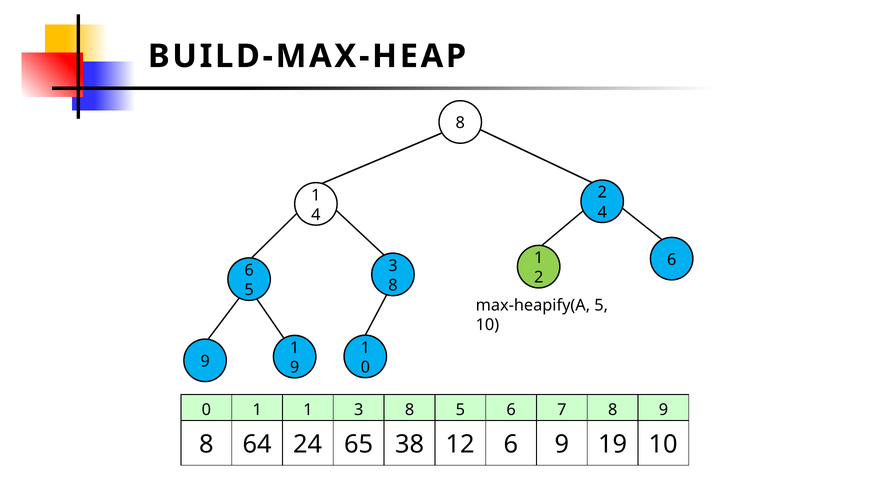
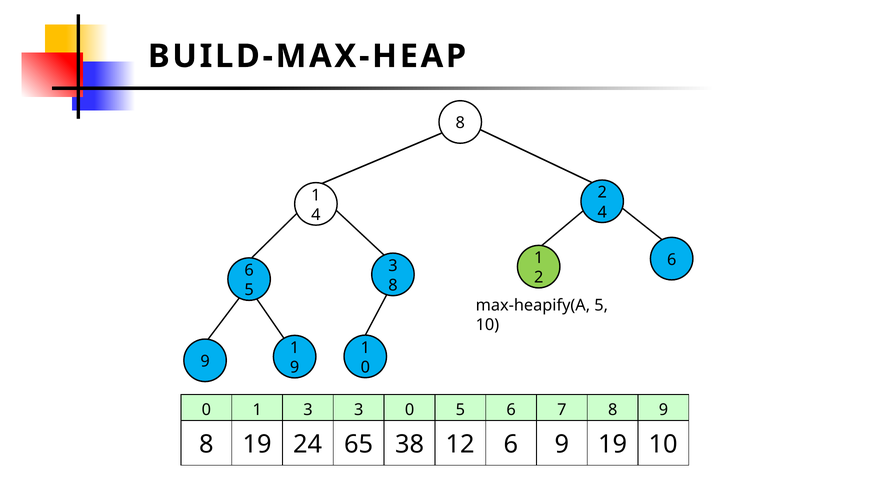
1 1: 1 -> 3
8 at (410, 409): 8 -> 0
8 64: 64 -> 19
